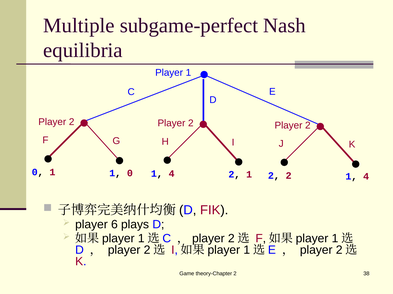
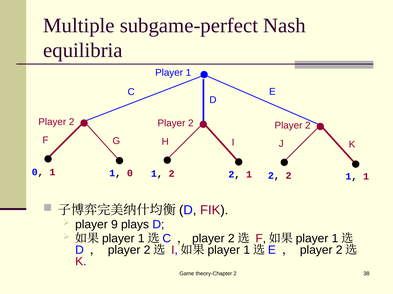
4 at (172, 174): 4 -> 2
4 at (366, 177): 4 -> 1
6: 6 -> 9
